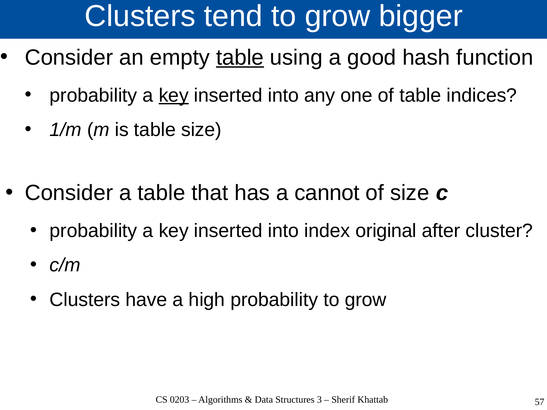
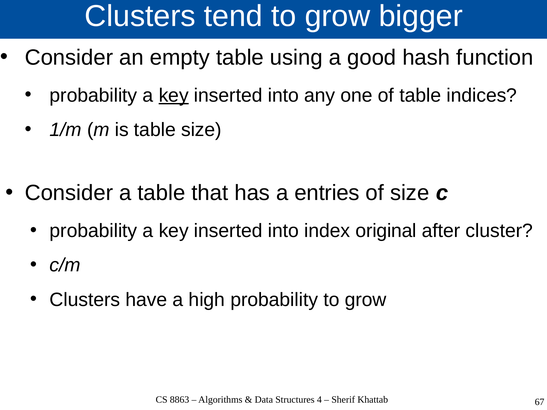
table at (240, 58) underline: present -> none
cannot: cannot -> entries
0203: 0203 -> 8863
3: 3 -> 4
57: 57 -> 67
